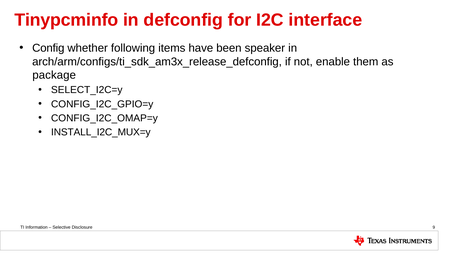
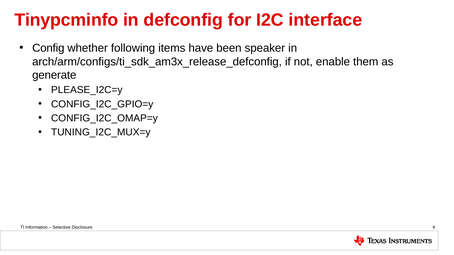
package: package -> generate
SELECT_I2C=y: SELECT_I2C=y -> PLEASE_I2C=y
INSTALL_I2C_MUX=y: INSTALL_I2C_MUX=y -> TUNING_I2C_MUX=y
